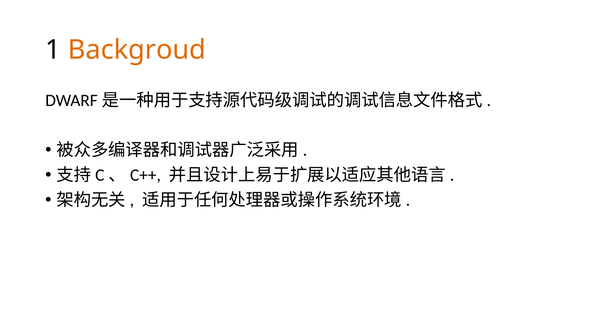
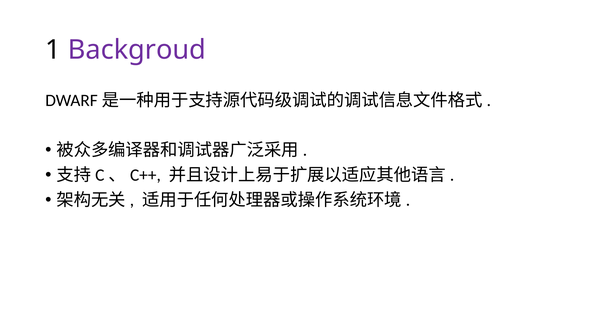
Backgroud colour: orange -> purple
